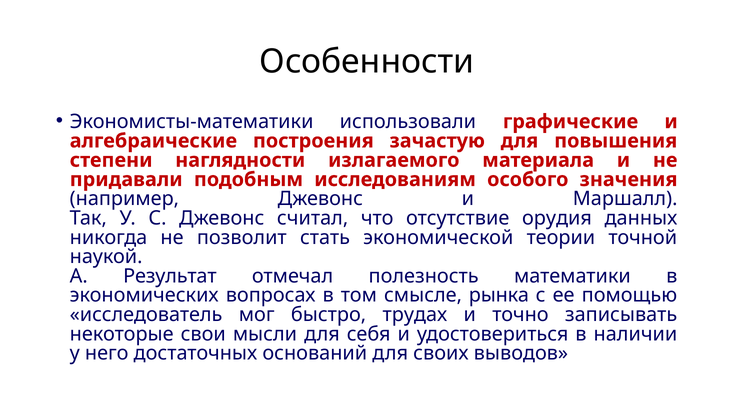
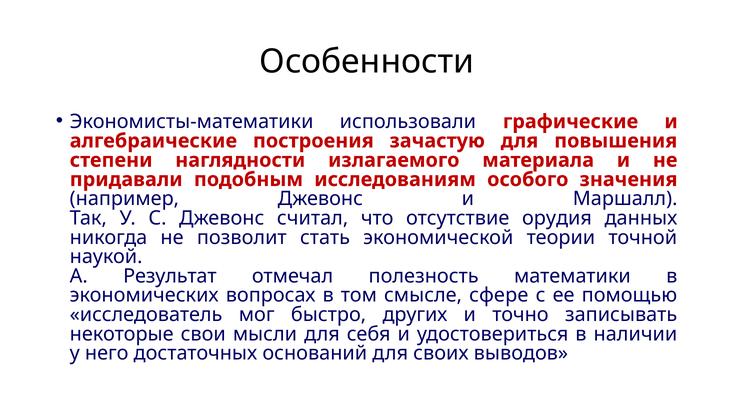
рынка: рынка -> сфере
трудах: трудах -> других
